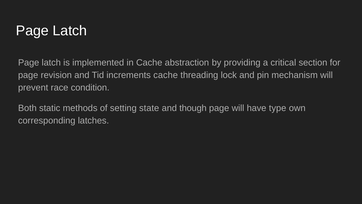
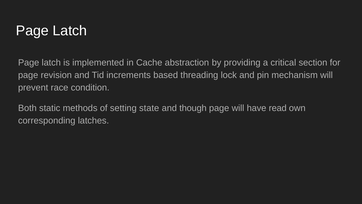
increments cache: cache -> based
type: type -> read
